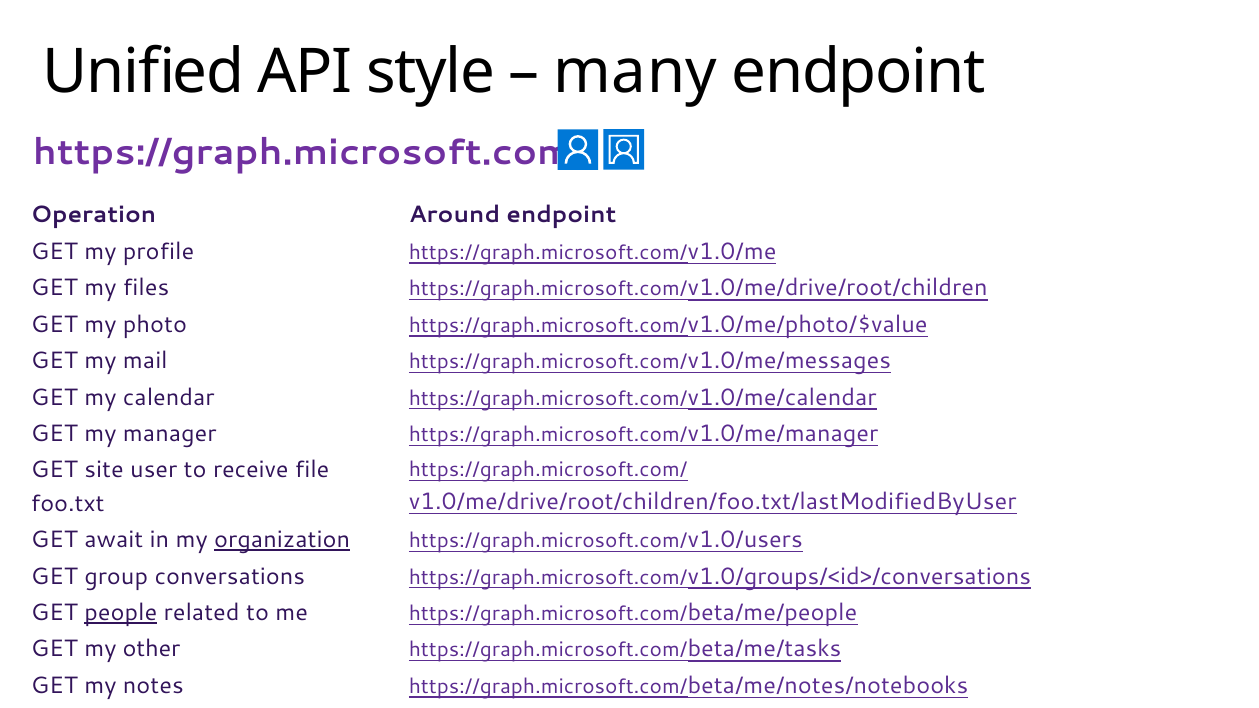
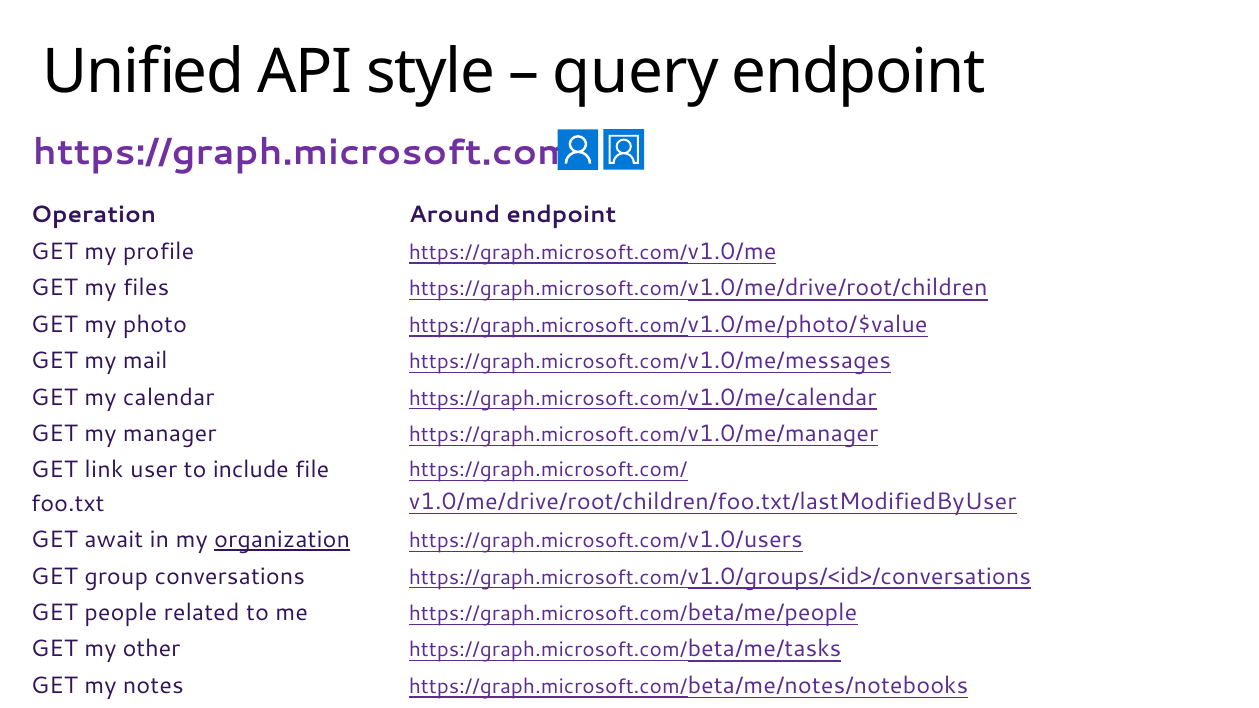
many: many -> query
site: site -> link
receive: receive -> include
people underline: present -> none
